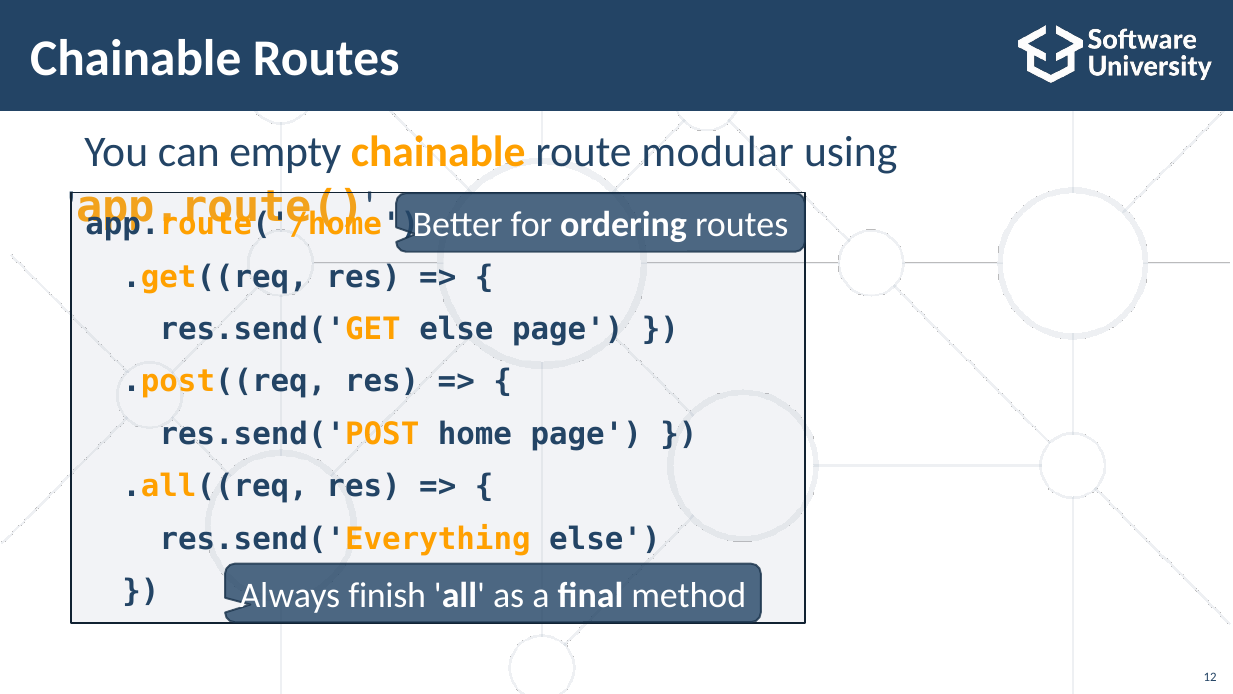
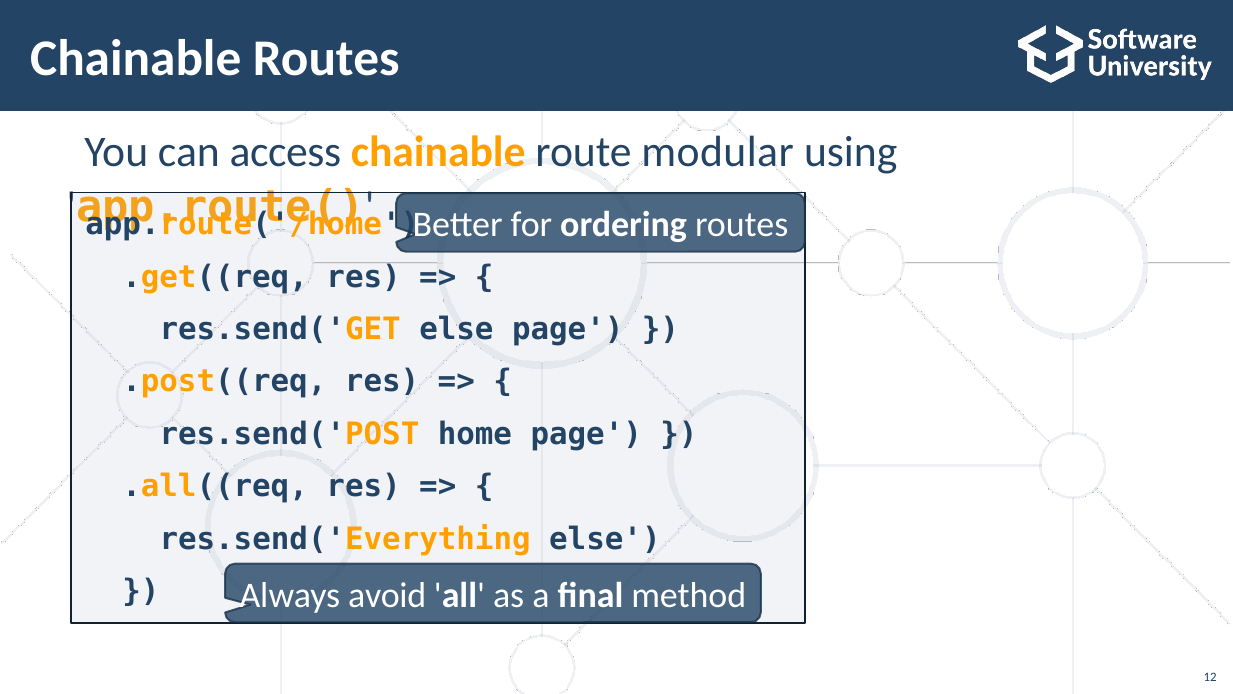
empty: empty -> access
finish: finish -> avoid
